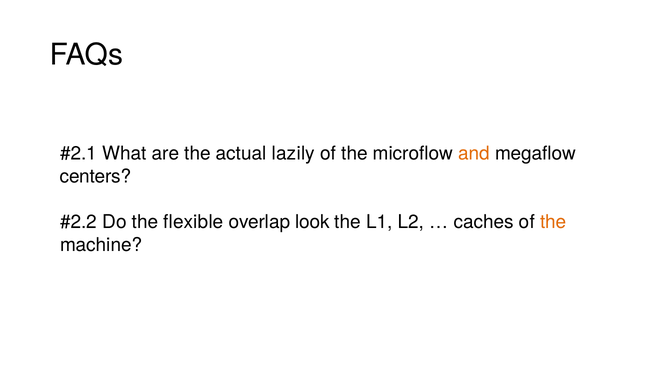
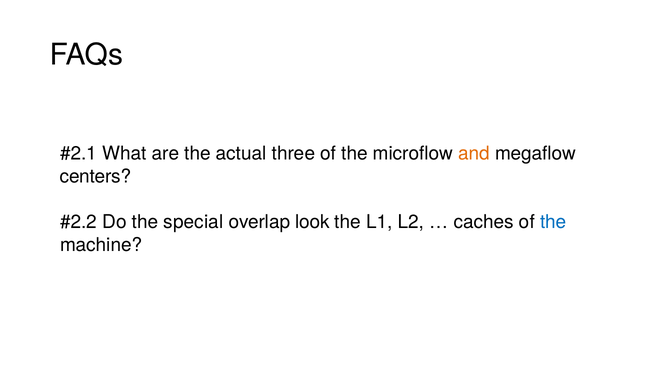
lazily: lazily -> three
flexible: flexible -> special
the at (553, 222) colour: orange -> blue
